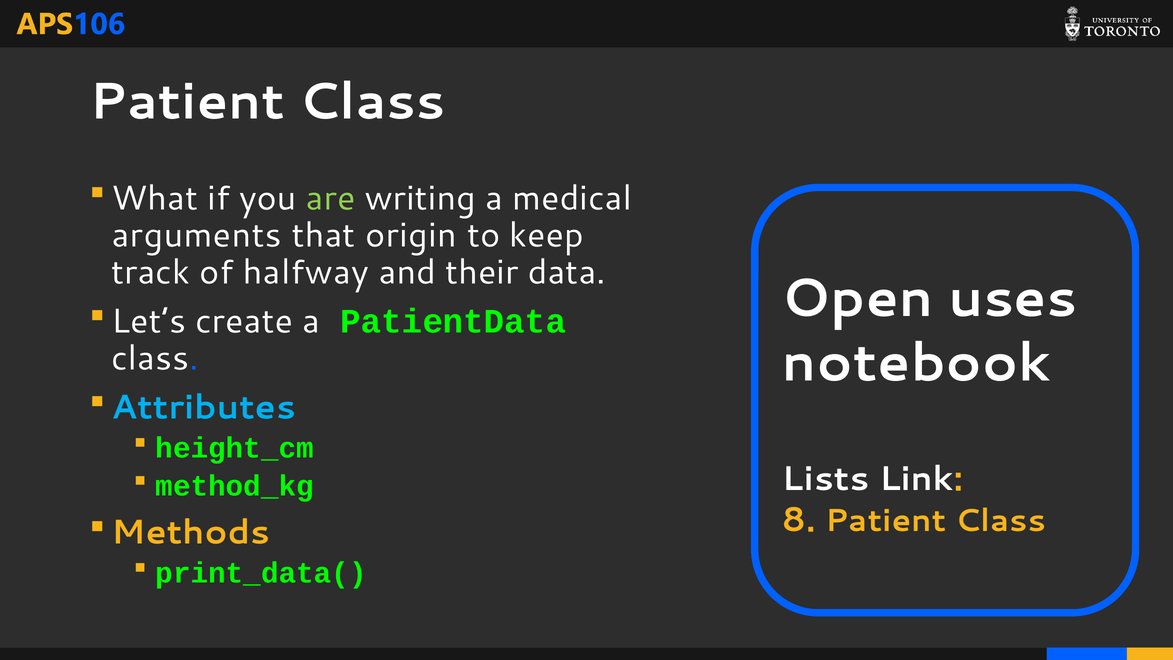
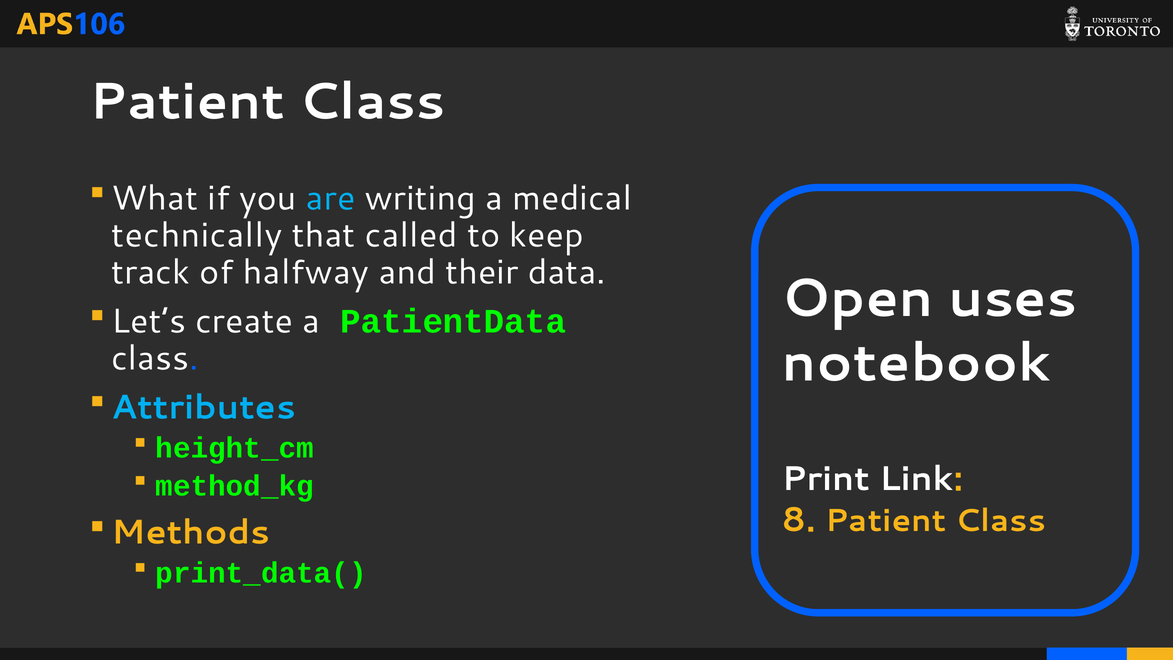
are colour: light green -> light blue
arguments: arguments -> technically
origin: origin -> called
Lists: Lists -> Print
